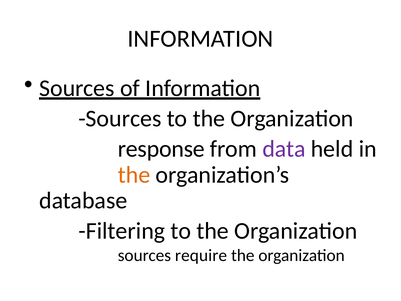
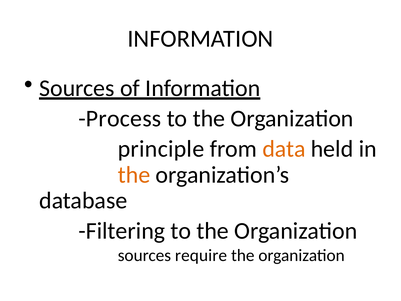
Sources at (120, 118): Sources -> Process
response: response -> principle
data colour: purple -> orange
